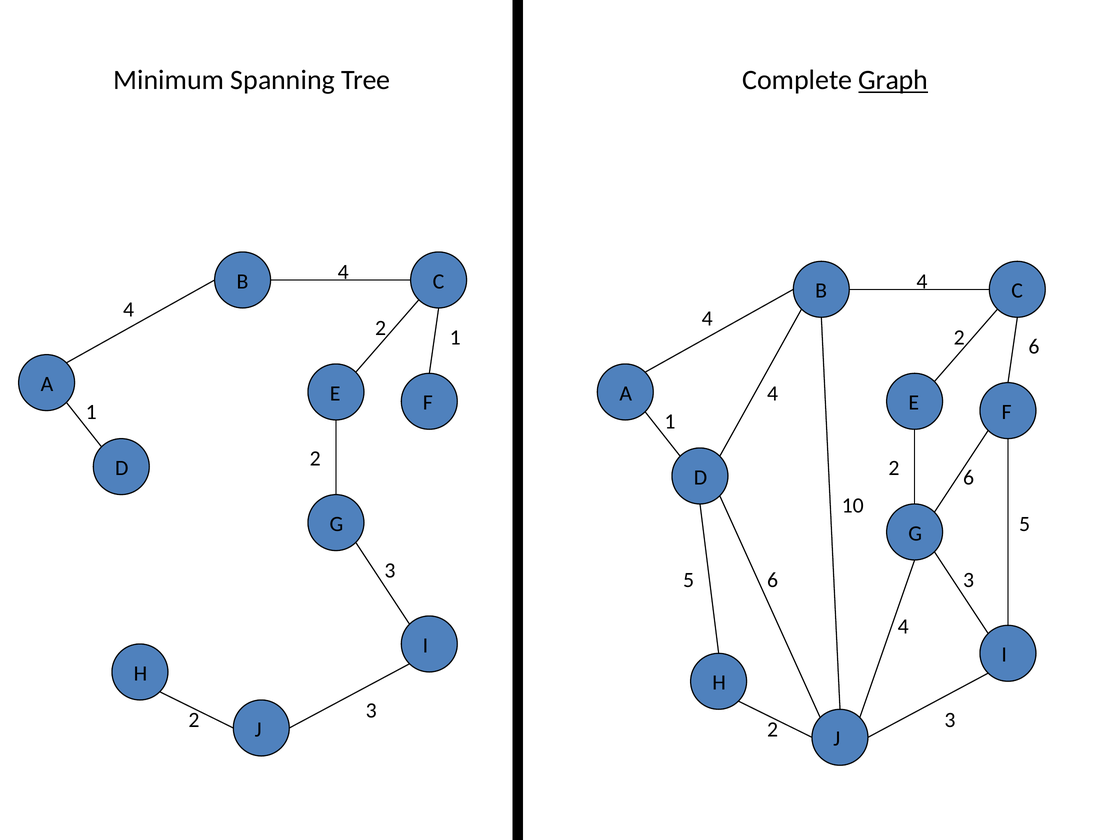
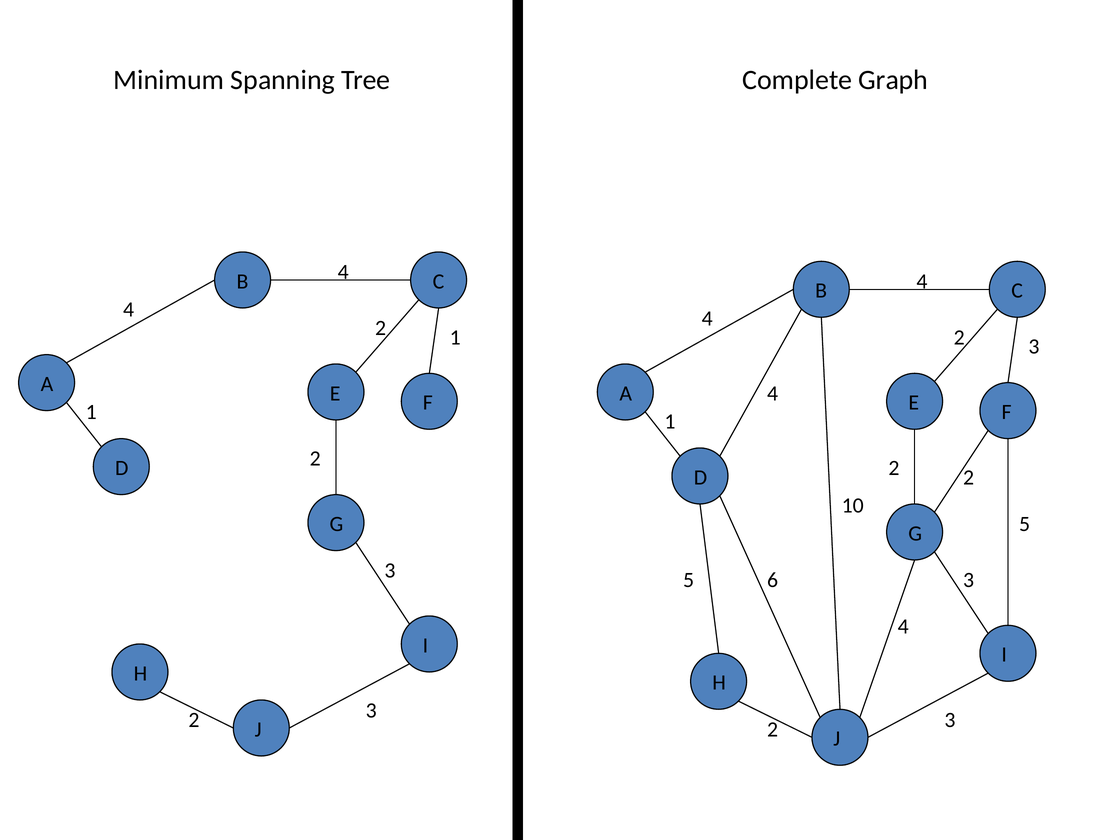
Graph underline: present -> none
6 at (1034, 347): 6 -> 3
6 at (969, 477): 6 -> 2
